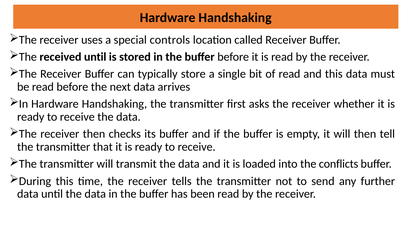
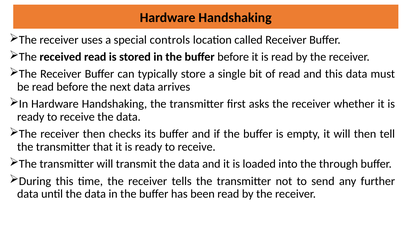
received until: until -> read
conflicts: conflicts -> through
